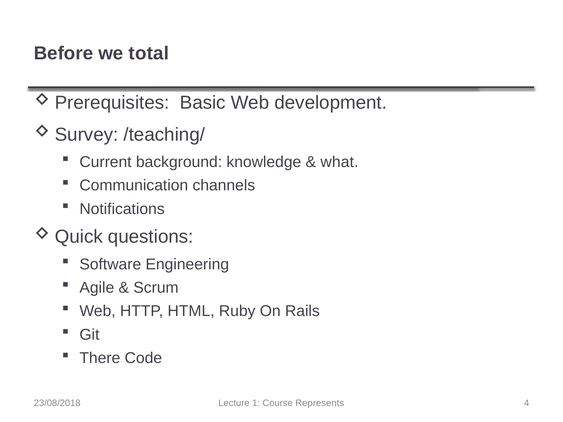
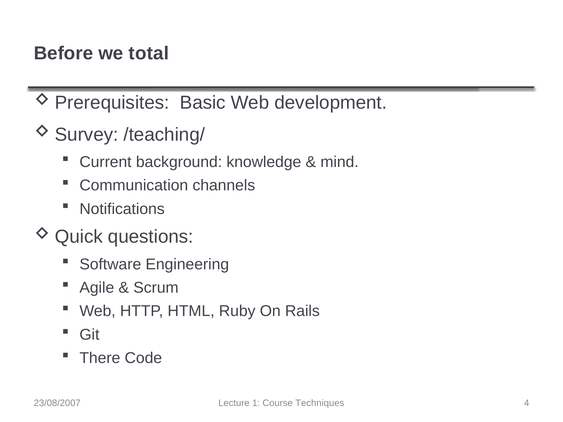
what: what -> mind
23/08/2018: 23/08/2018 -> 23/08/2007
Represents: Represents -> Techniques
